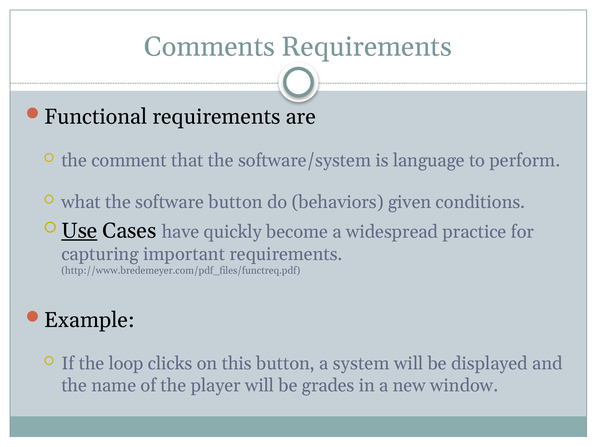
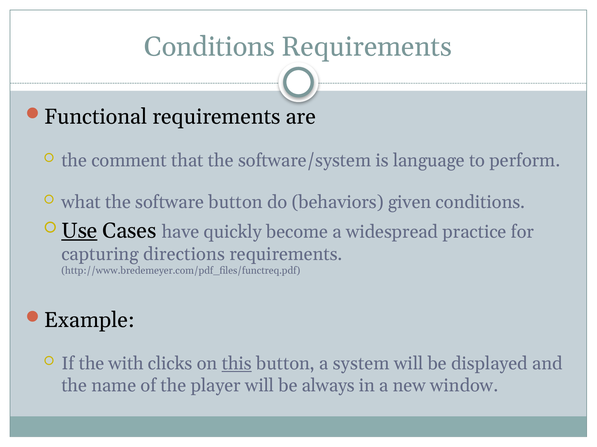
Comments at (210, 47): Comments -> Conditions
important: important -> directions
loop: loop -> with
this underline: none -> present
grades: grades -> always
